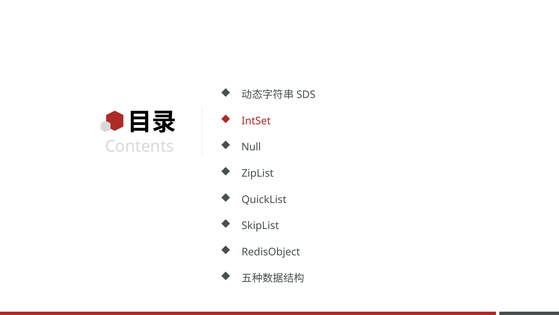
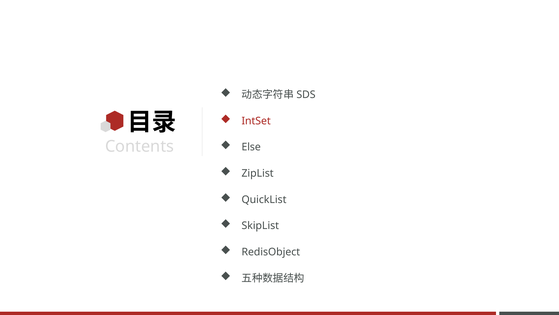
Null: Null -> Else
